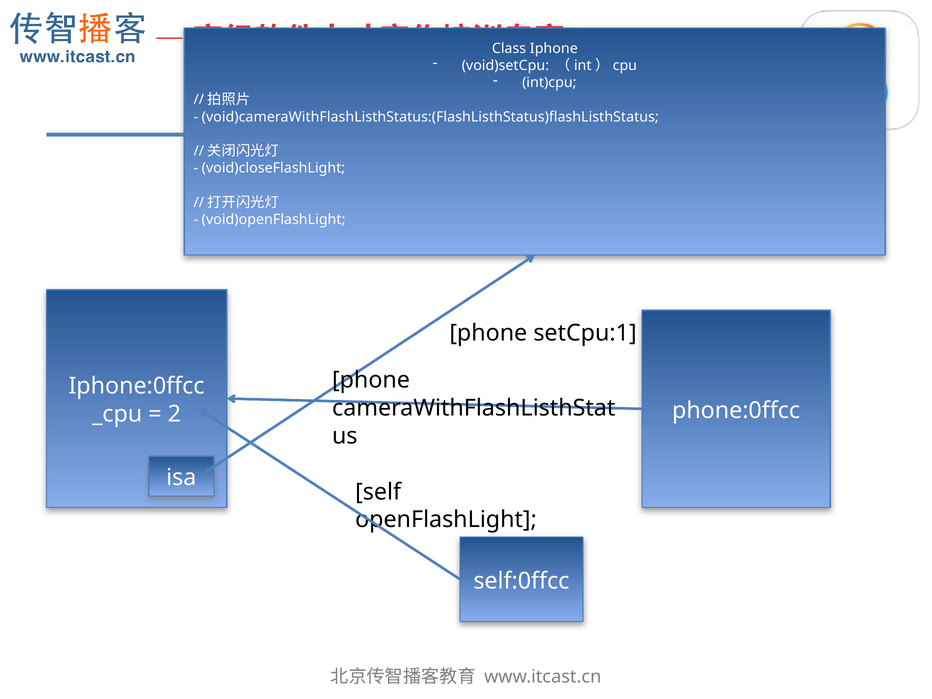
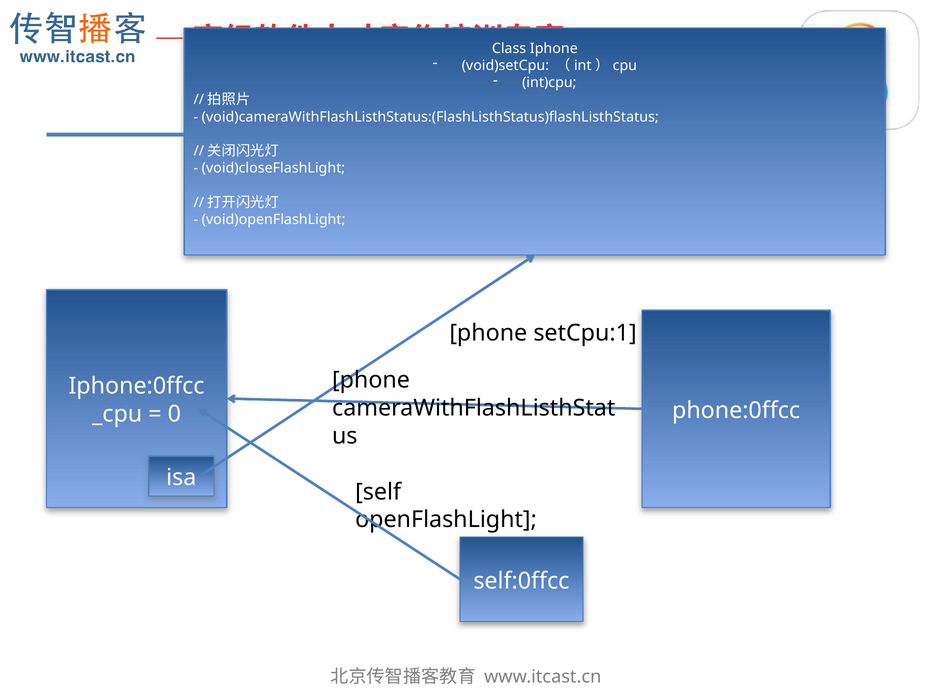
2: 2 -> 0
